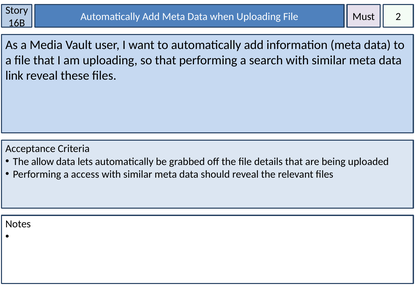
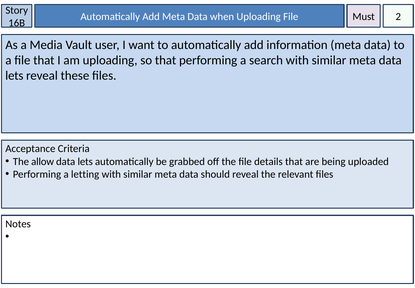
link at (14, 76): link -> lets
access: access -> letting
